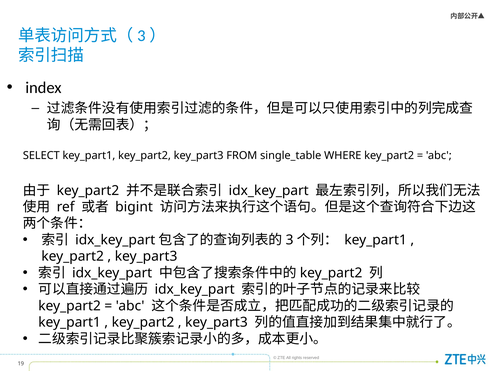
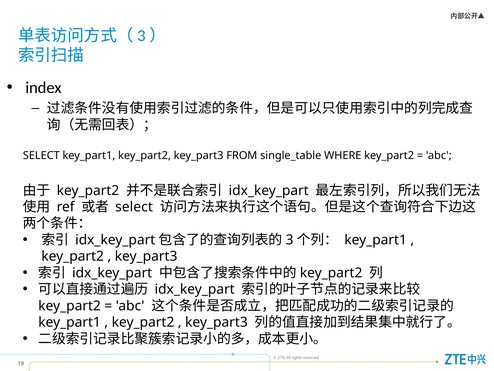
bigint at (134, 207): bigint -> select
